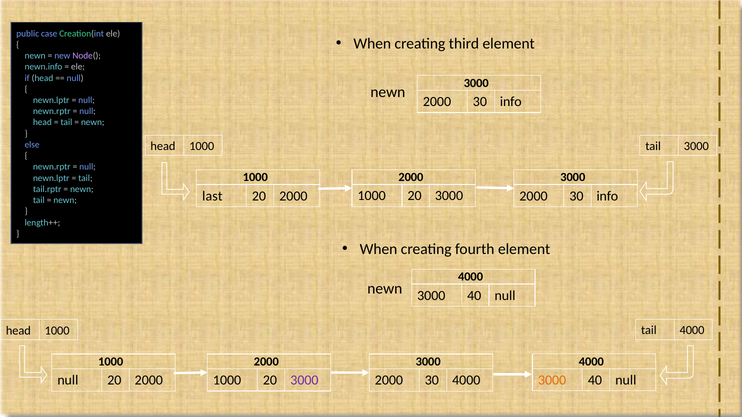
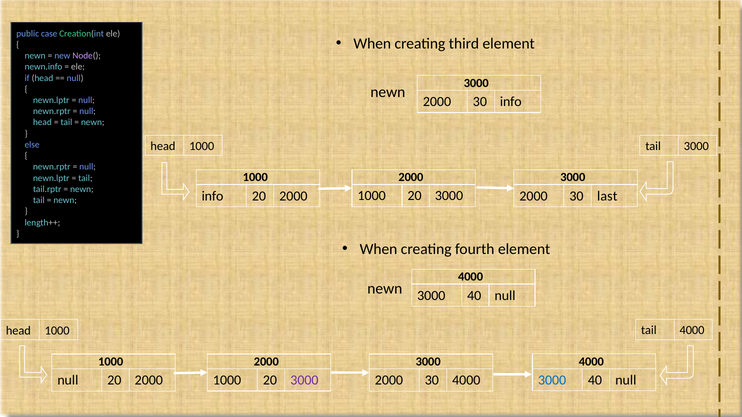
last at (212, 196): last -> info
info at (607, 196): info -> last
3000 at (552, 380) colour: orange -> blue
